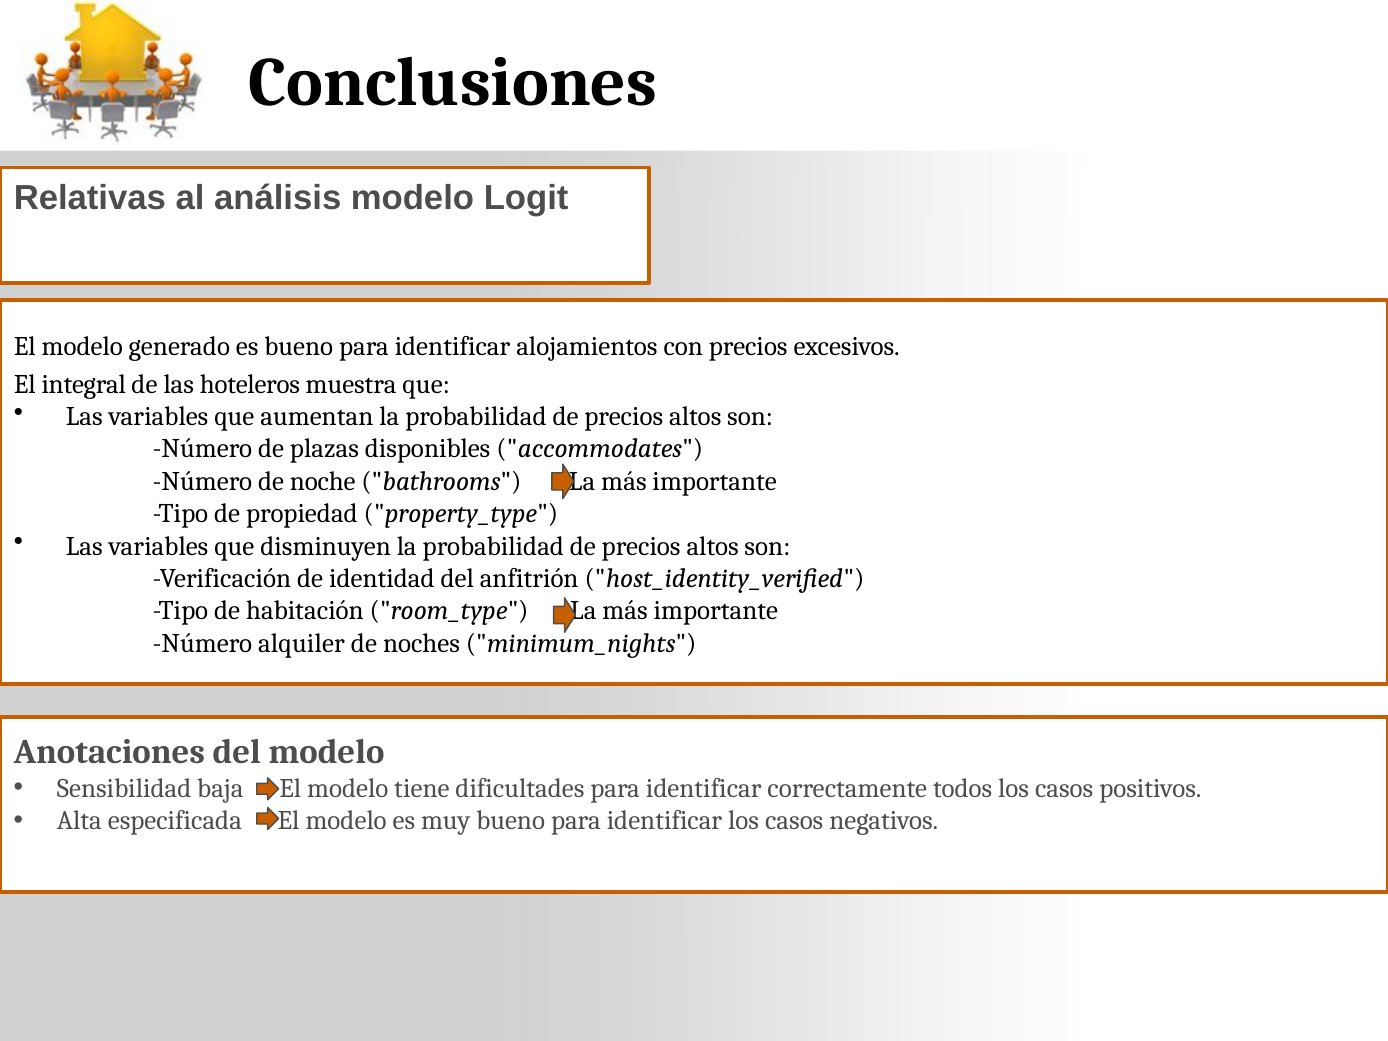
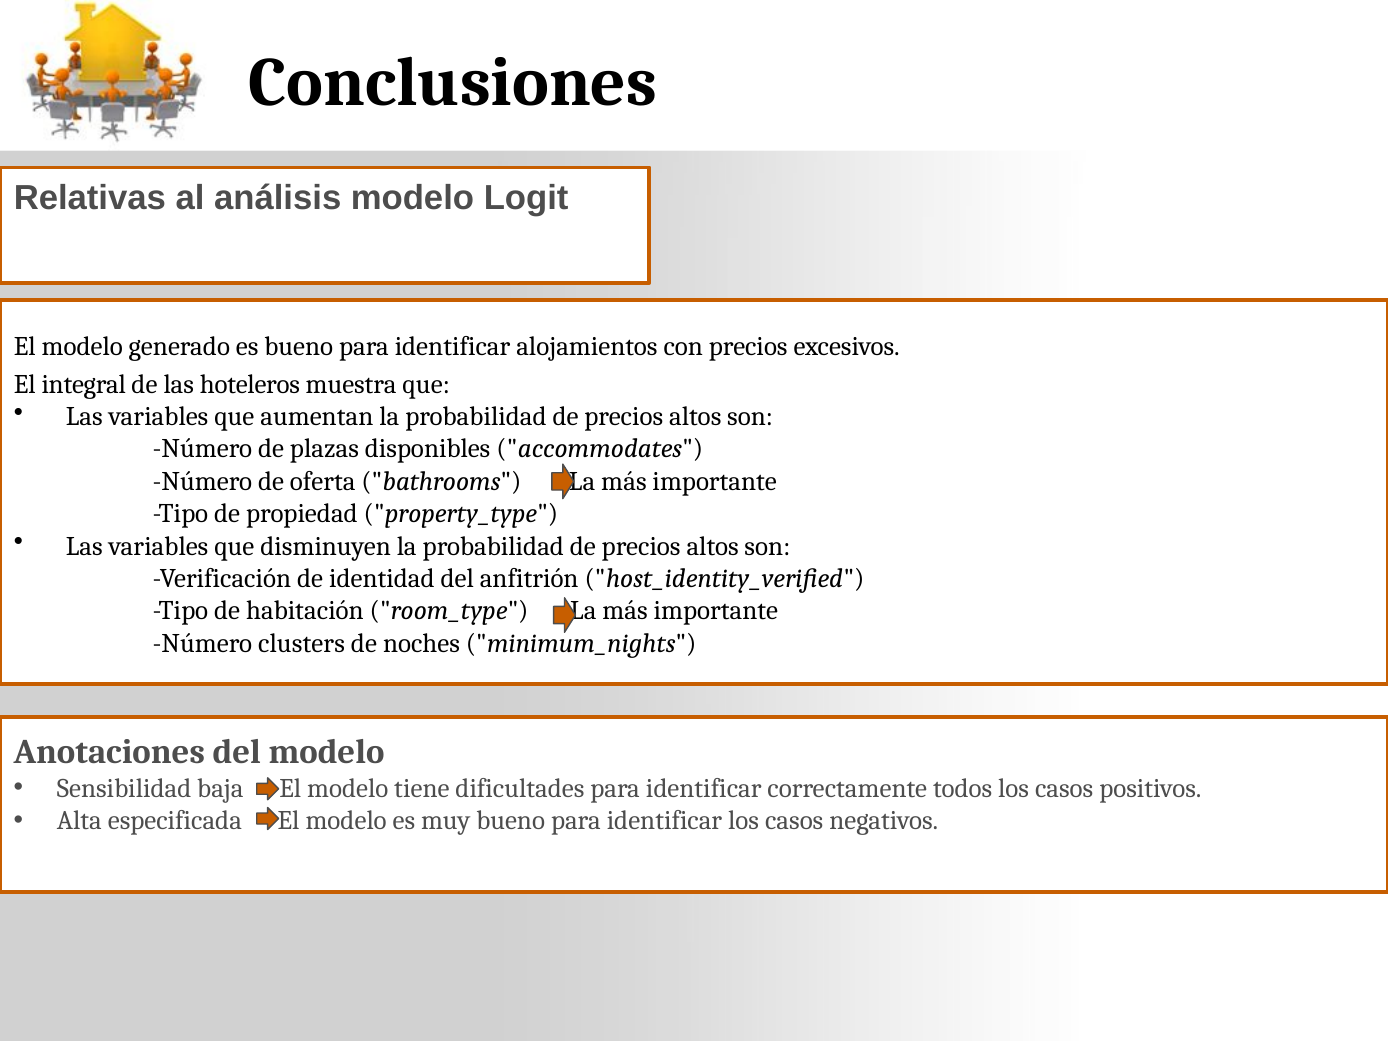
noche: noche -> oferta
alquiler: alquiler -> clusters
